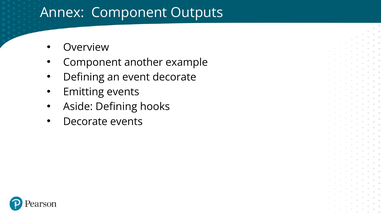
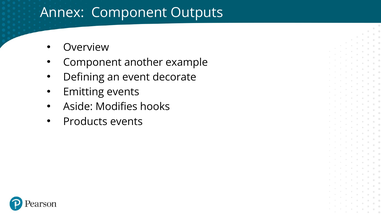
Aside Defining: Defining -> Modifies
Decorate at (85, 122): Decorate -> Products
